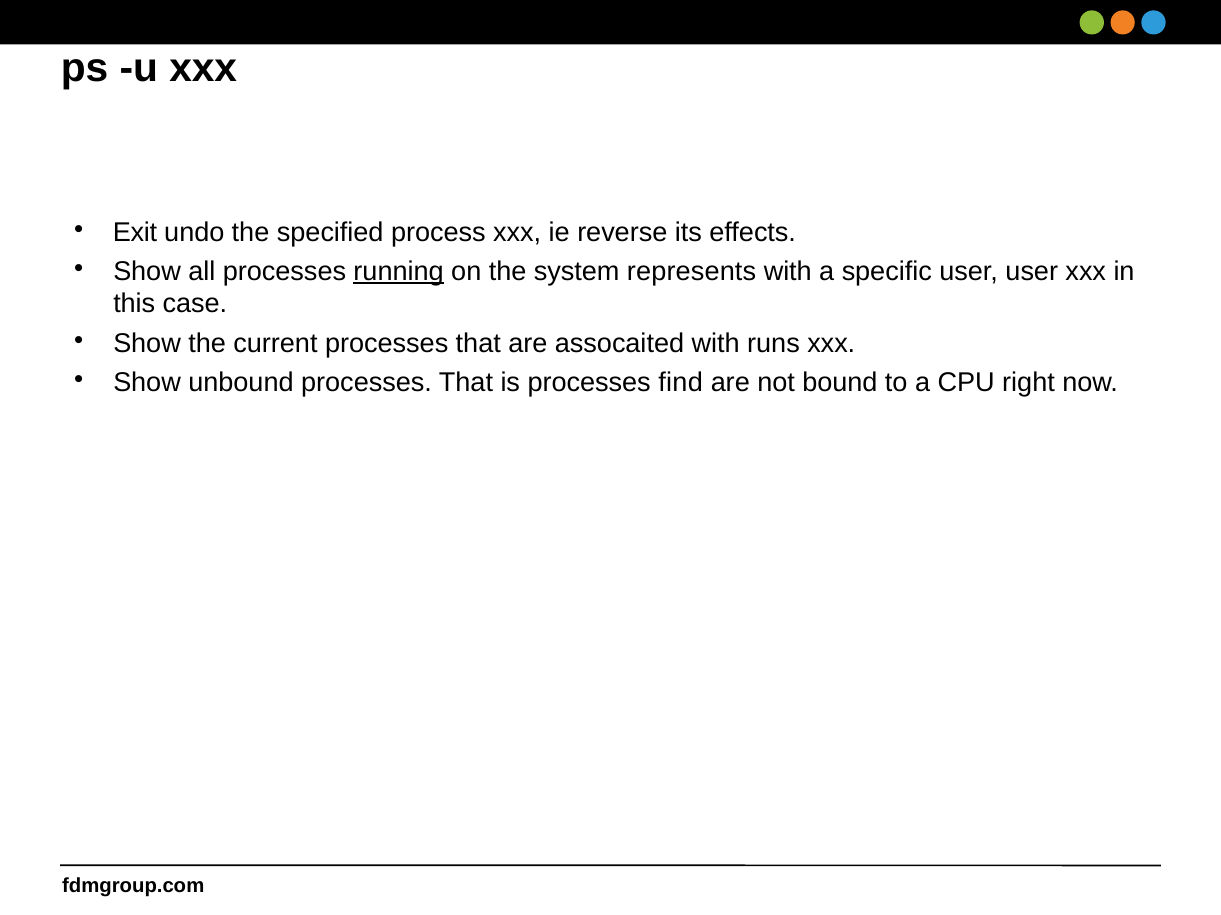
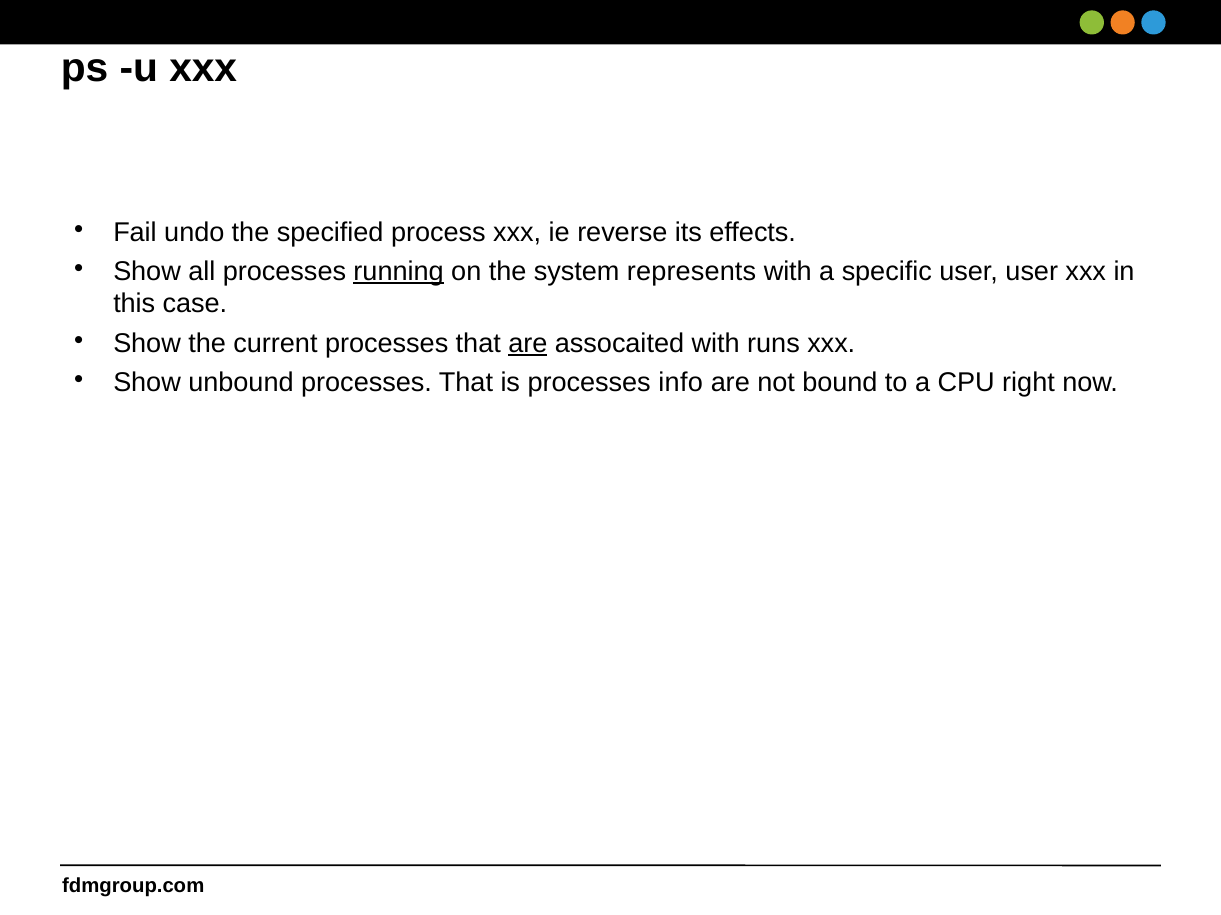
Exit: Exit -> Fail
are at (528, 344) underline: none -> present
find: find -> info
